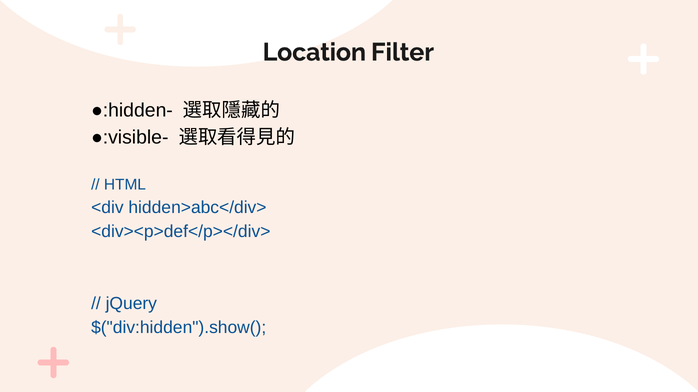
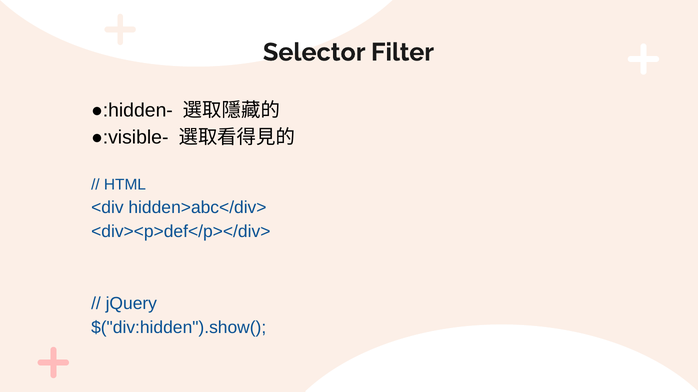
Location: Location -> Selector
